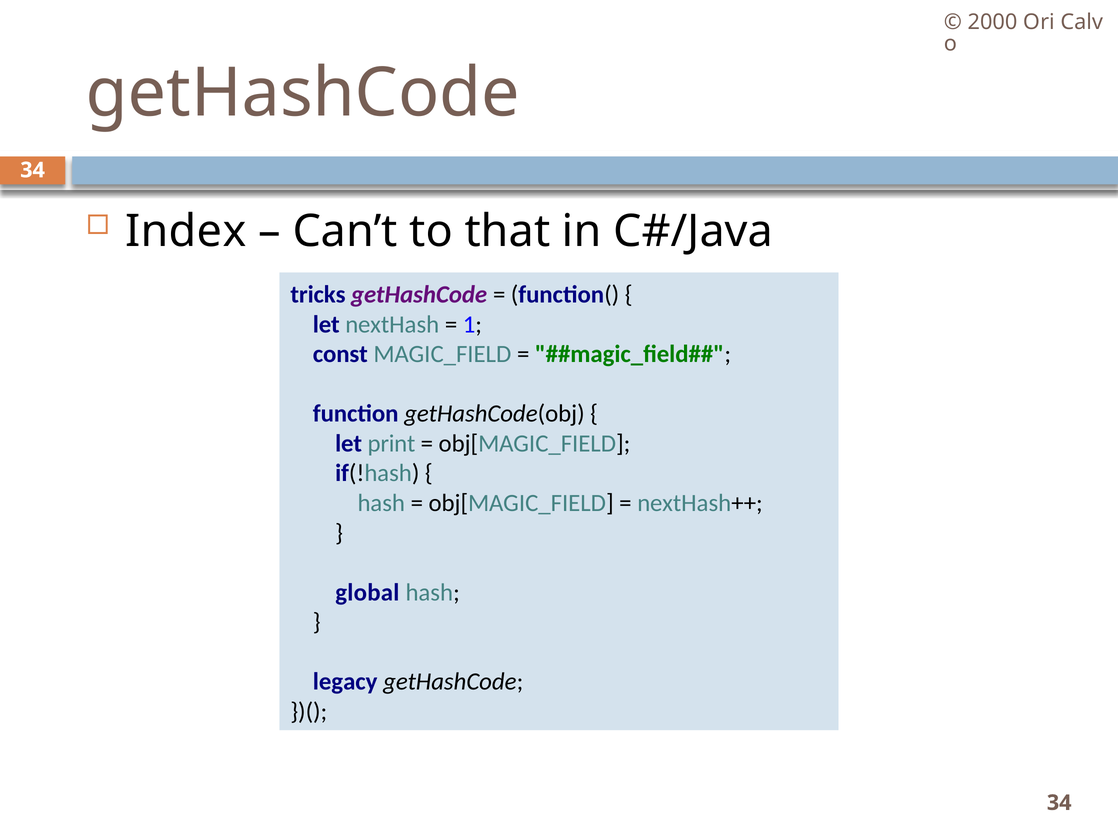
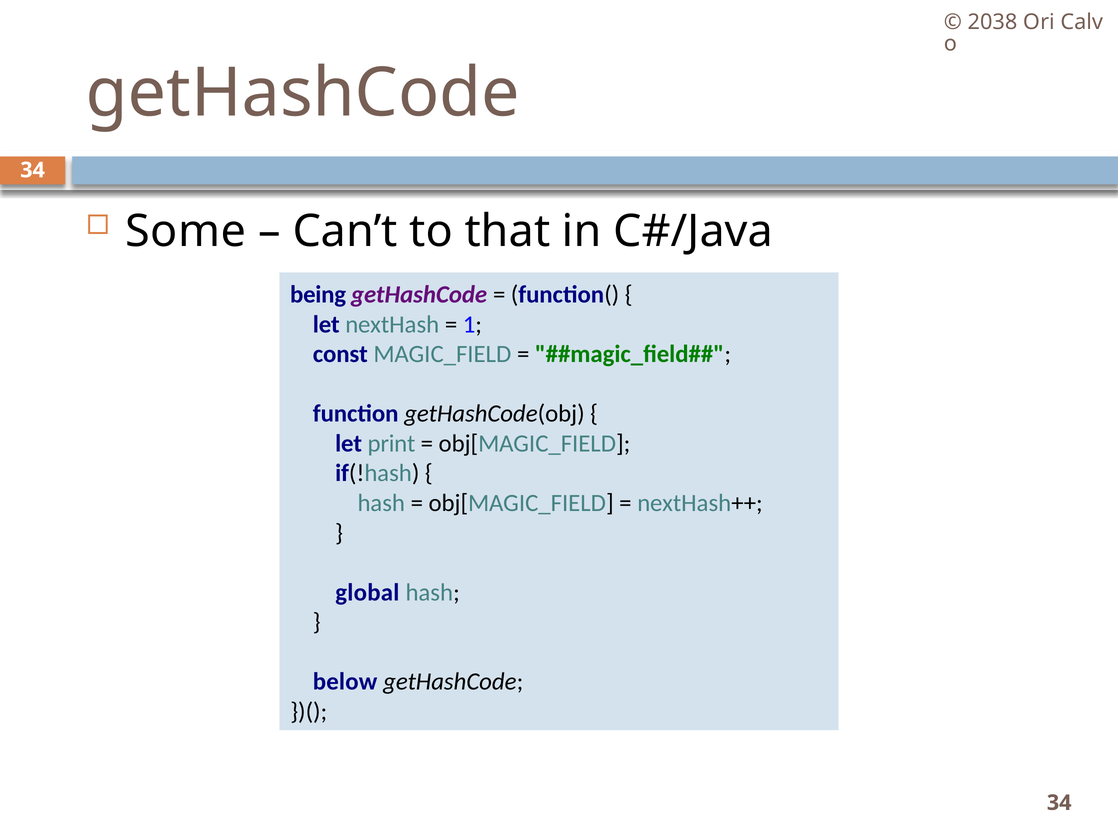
2000: 2000 -> 2038
Index: Index -> Some
tricks: tricks -> being
legacy: legacy -> below
